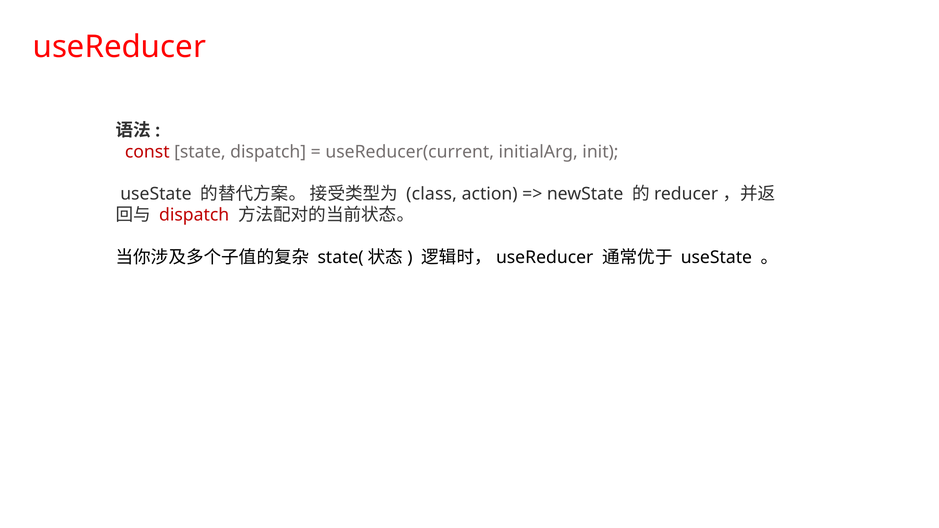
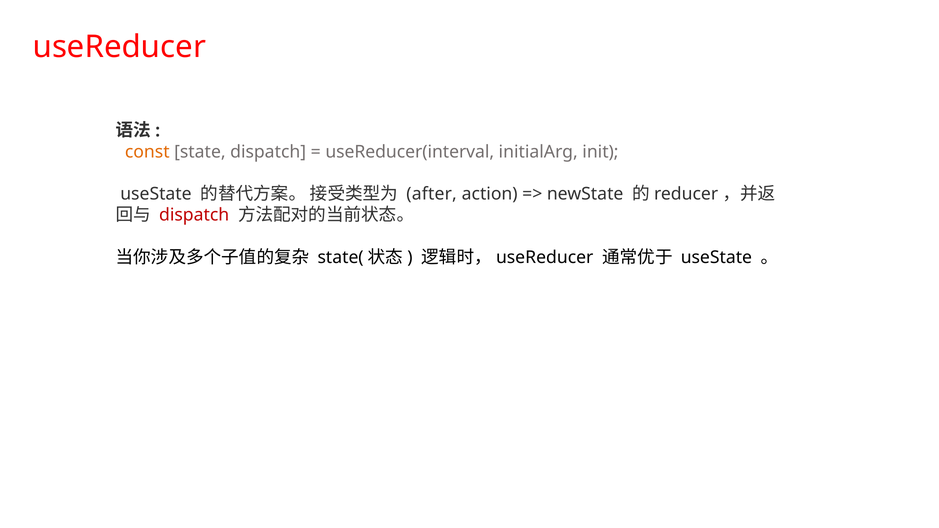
const colour: red -> orange
useReducer(current: useReducer(current -> useReducer(interval
class: class -> after
